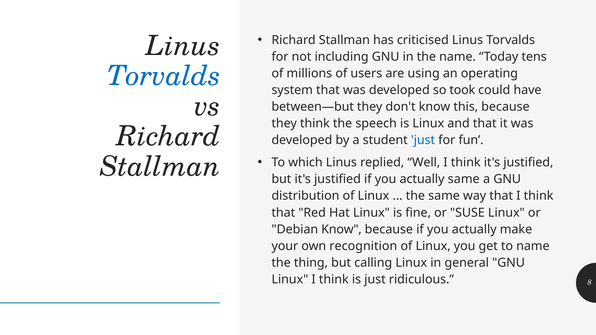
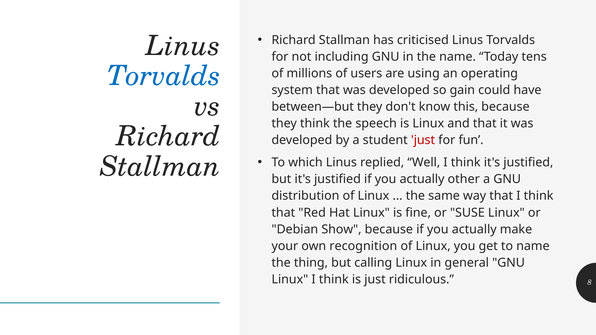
took: took -> gain
just at (423, 140) colour: blue -> red
actually same: same -> other
Debian Know: Know -> Show
